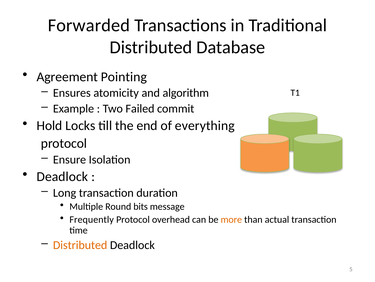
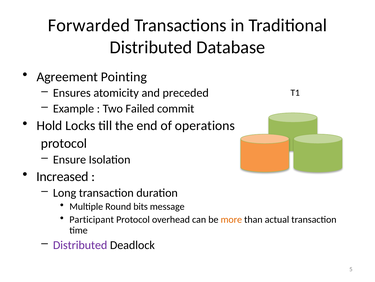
algorithm: algorithm -> preceded
everything: everything -> operations
Deadlock at (62, 176): Deadlock -> Increased
Frequently: Frequently -> Participant
Distributed at (80, 244) colour: orange -> purple
